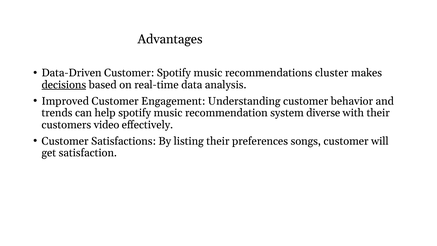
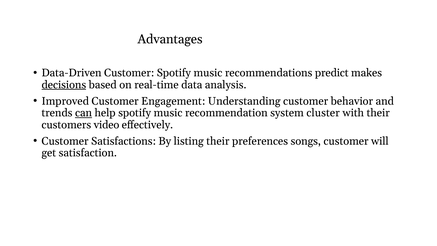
cluster: cluster -> predict
can underline: none -> present
diverse: diverse -> cluster
